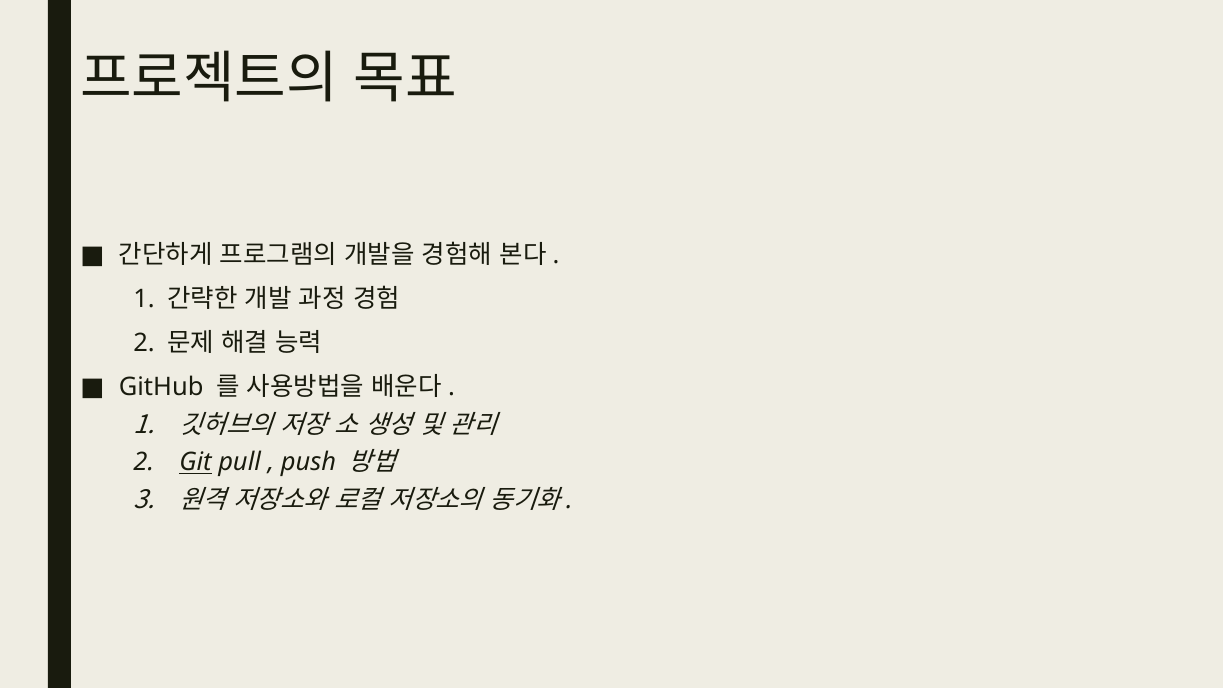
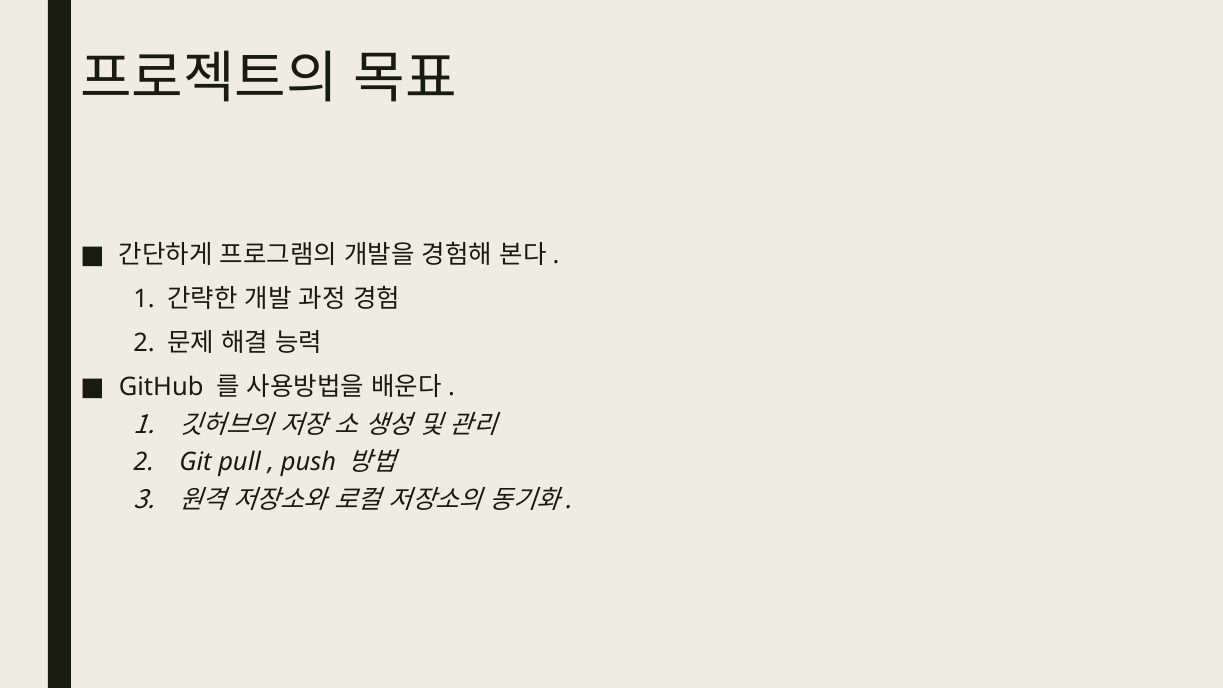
Git underline: present -> none
